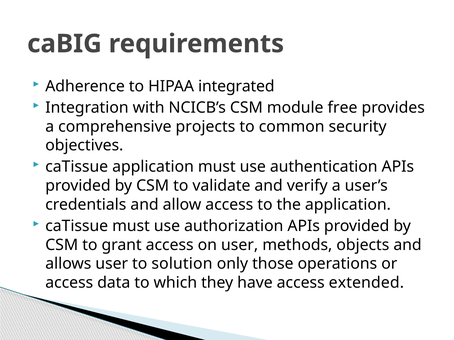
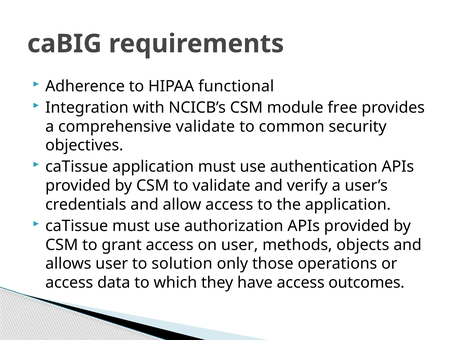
integrated: integrated -> functional
comprehensive projects: projects -> validate
extended: extended -> outcomes
